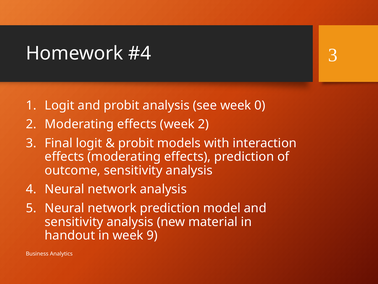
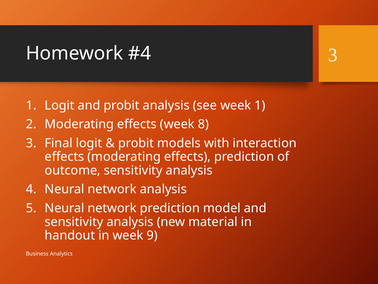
week 0: 0 -> 1
week 2: 2 -> 8
